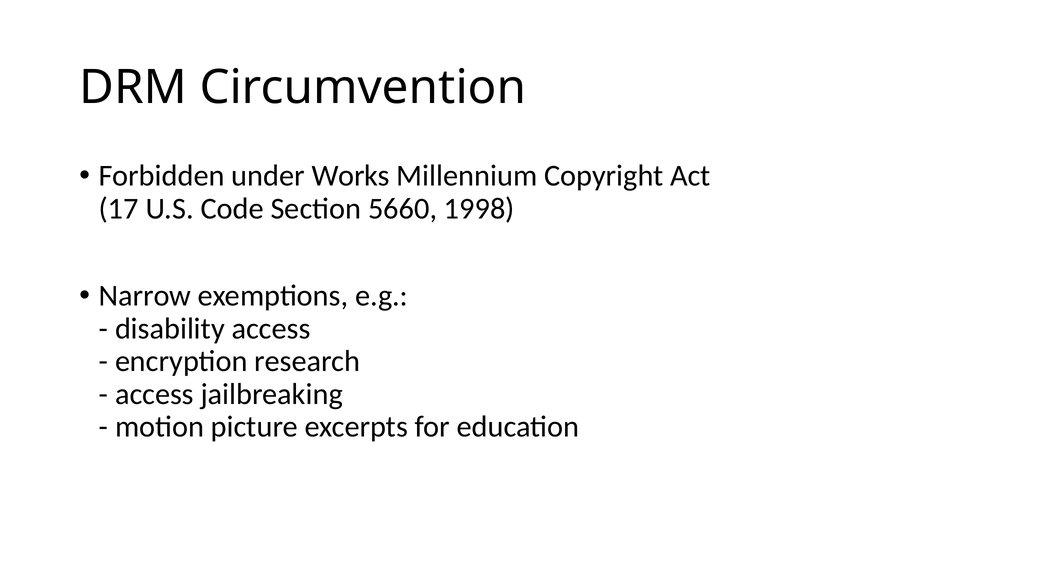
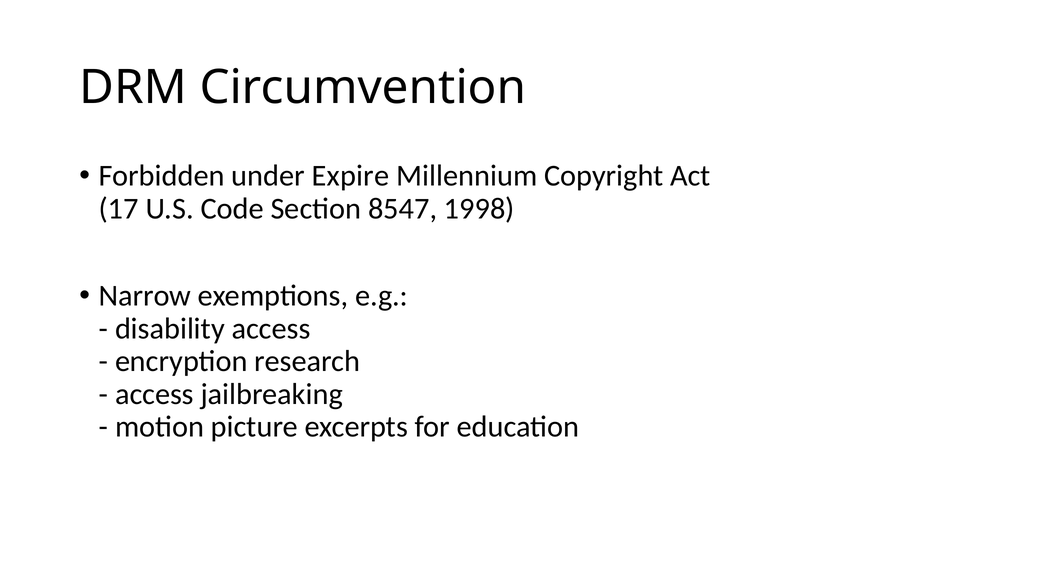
Works: Works -> Expire
5660: 5660 -> 8547
